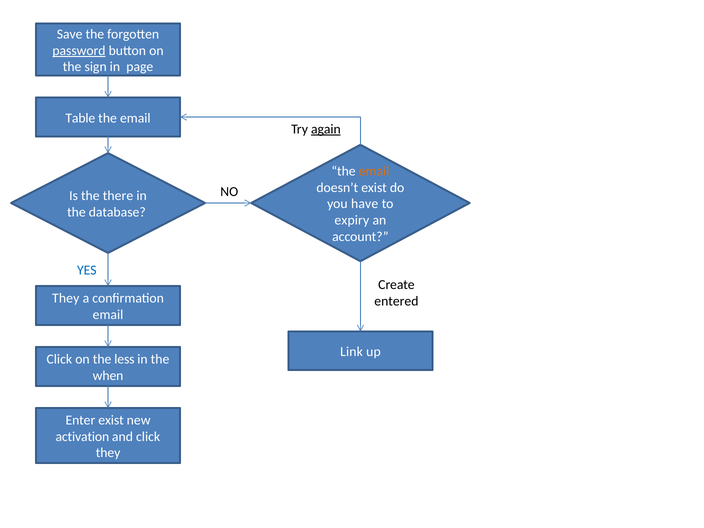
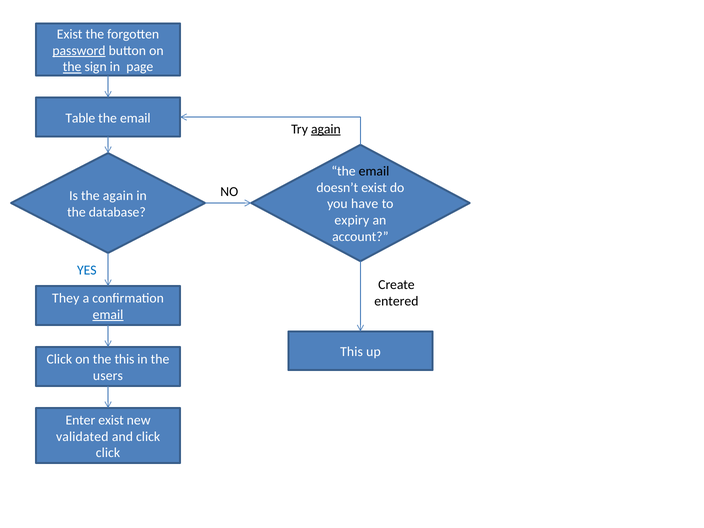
Save at (70, 34): Save -> Exist
the at (72, 67) underline: none -> present
email at (374, 171) colour: orange -> black
the there: there -> again
email at (108, 315) underline: none -> present
Link at (352, 352): Link -> This
the less: less -> this
when: when -> users
activation: activation -> validated
they at (108, 453): they -> click
